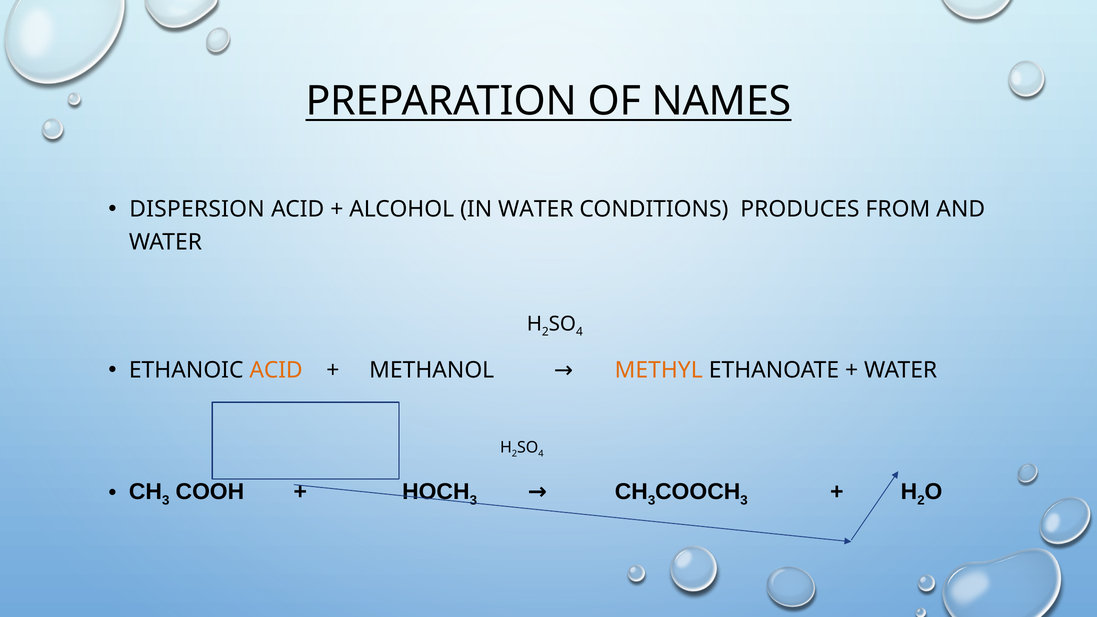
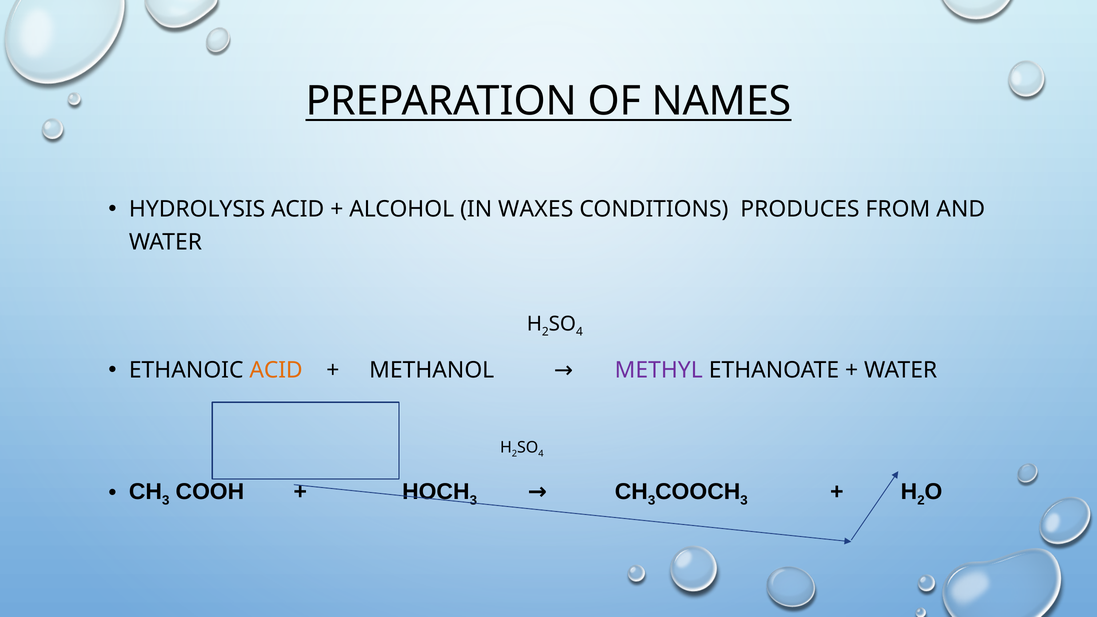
DISPERSION: DISPERSION -> HYDROLYSIS
IN WATER: WATER -> WAXES
METHYL colour: orange -> purple
